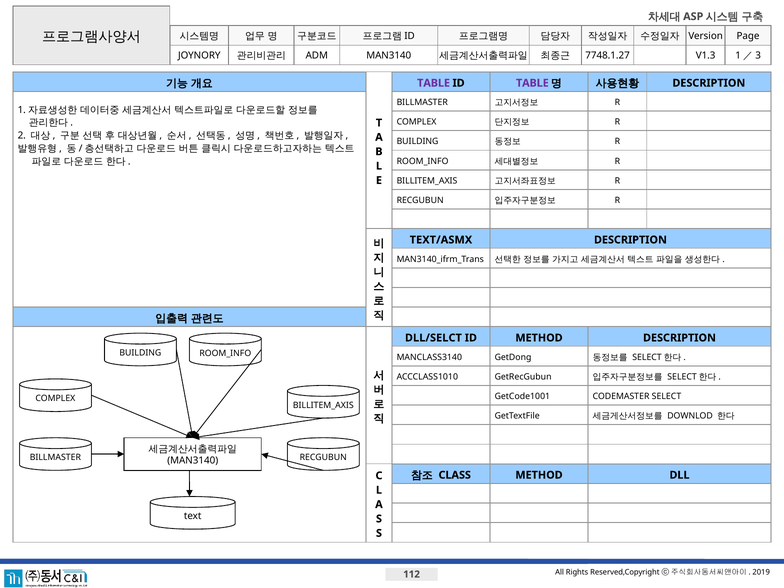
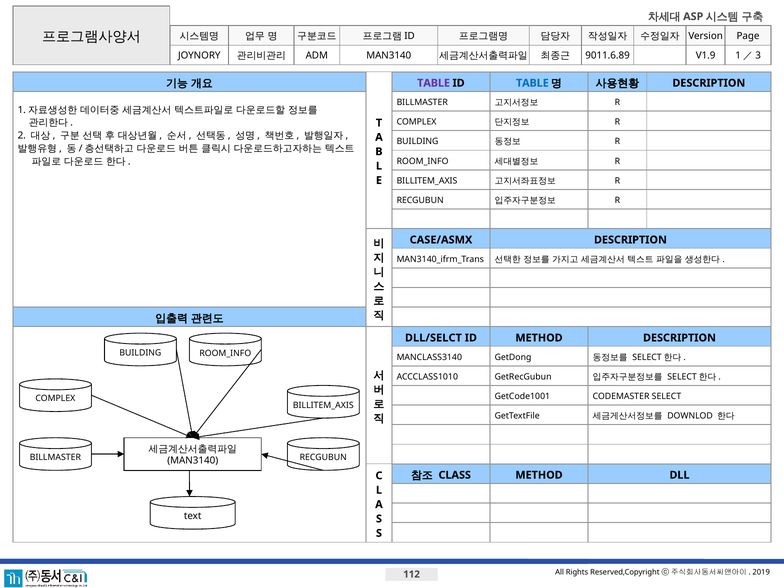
7748.1.27: 7748.1.27 -> 9011.6.89
V1.3: V1.3 -> V1.9
TABLE at (532, 83) colour: purple -> blue
TEXT/ASMX: TEXT/ASMX -> CASE/ASMX
